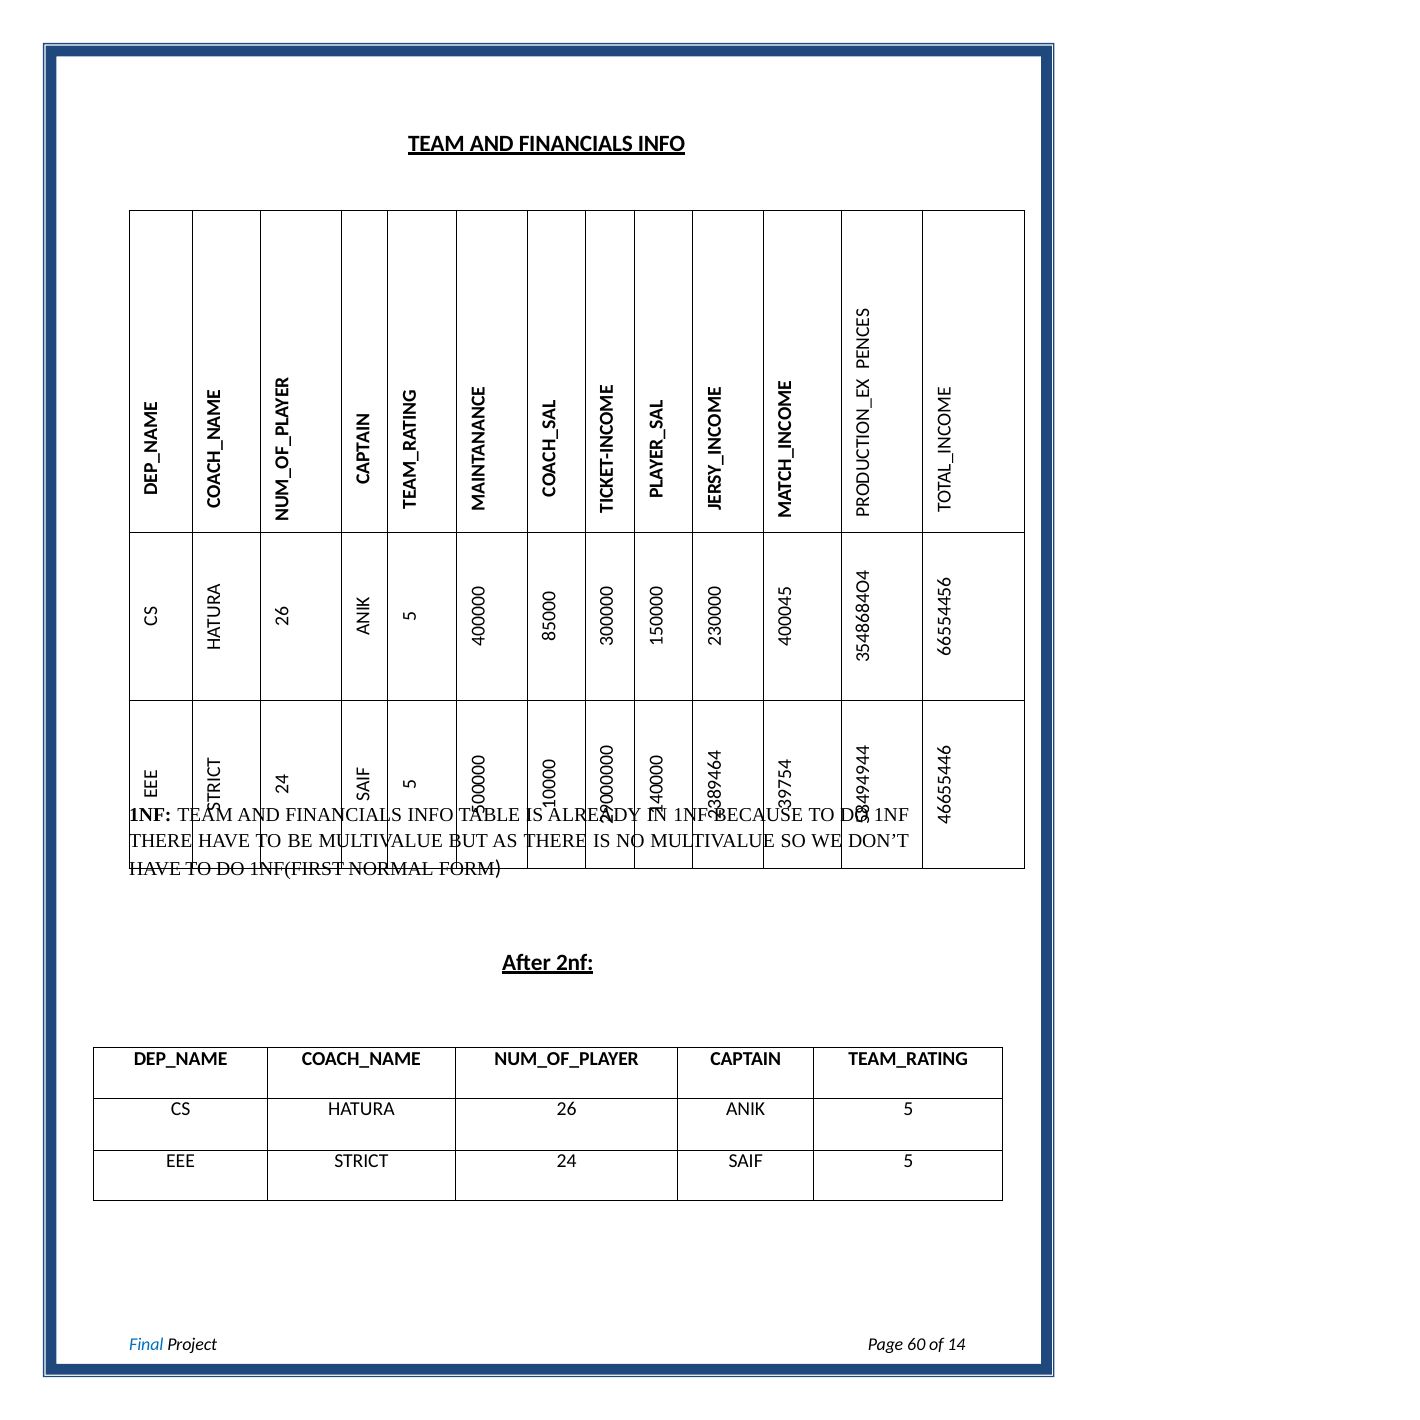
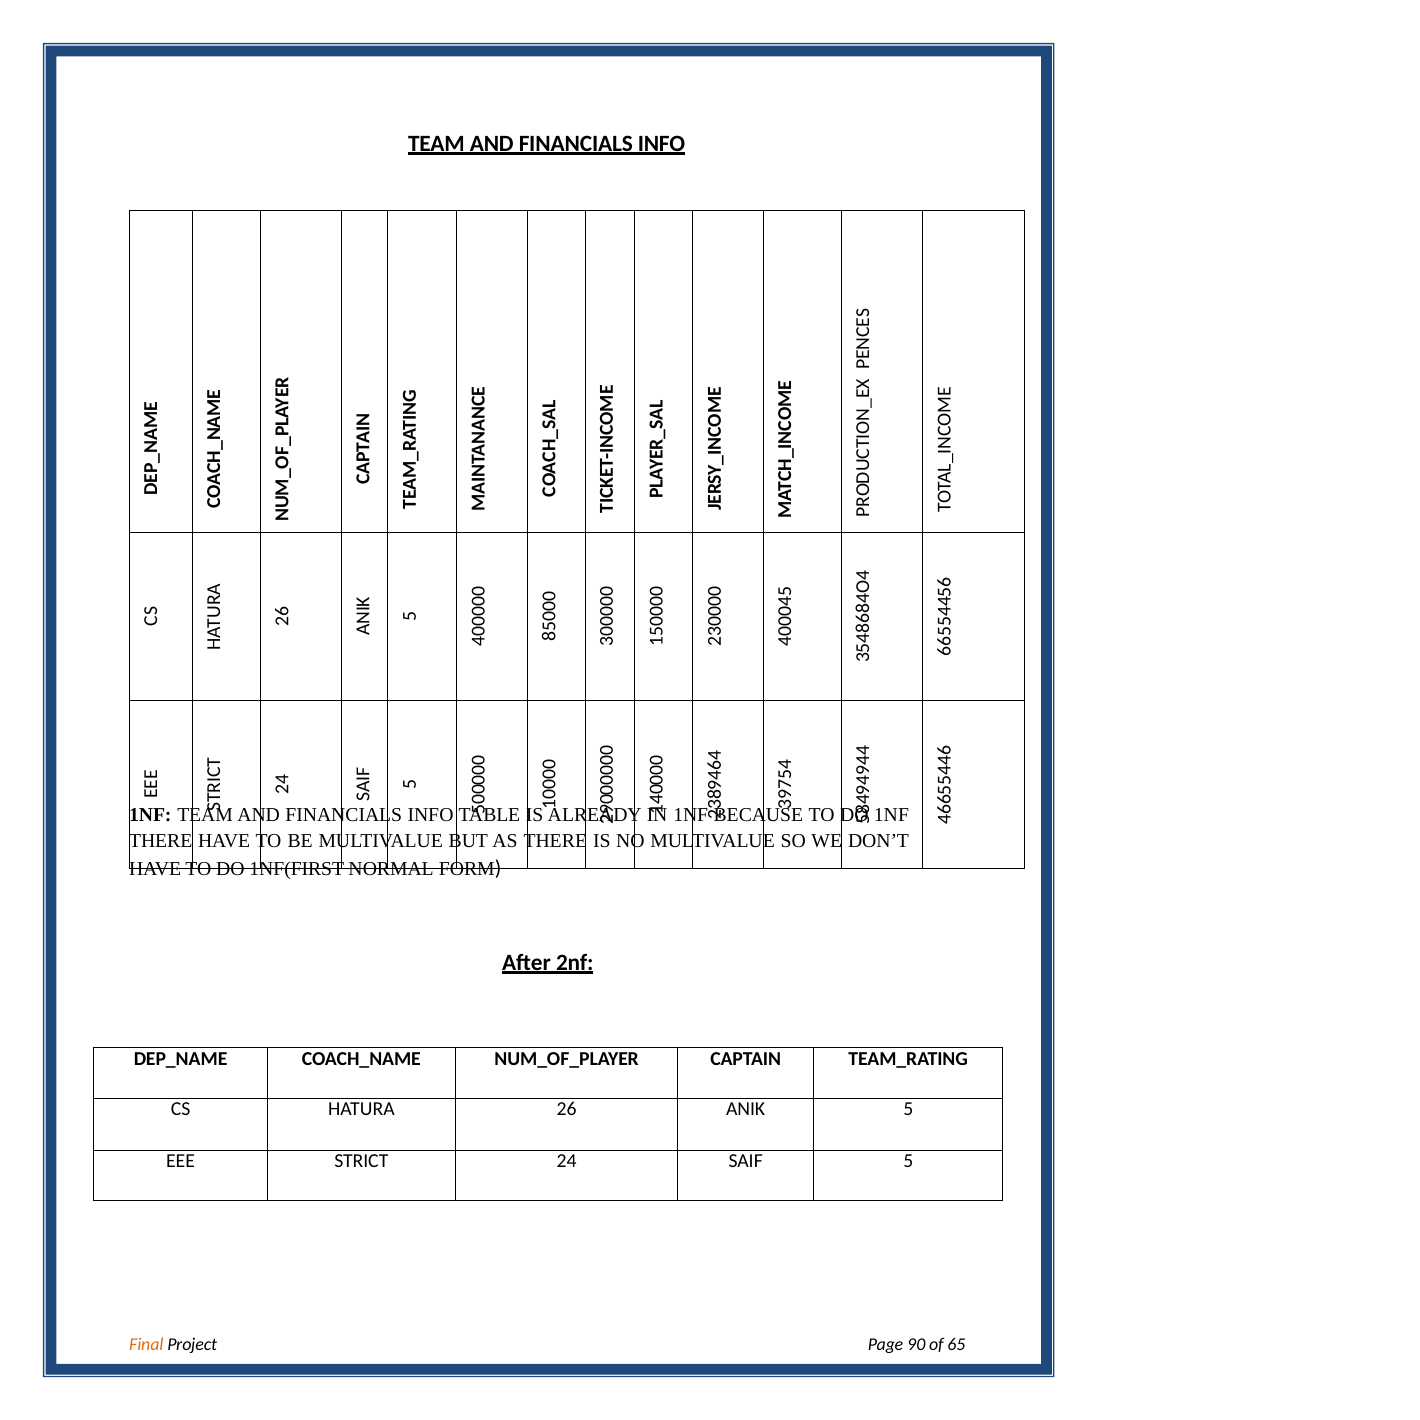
Final colour: blue -> orange
60: 60 -> 90
14: 14 -> 65
